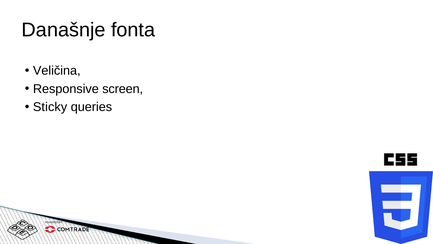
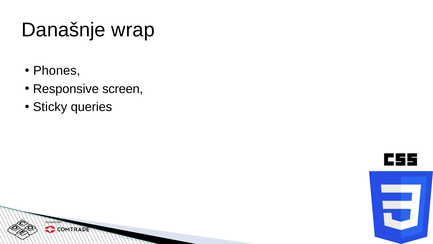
fonta: fonta -> wrap
Veličina: Veličina -> Phones
